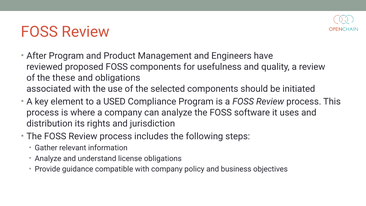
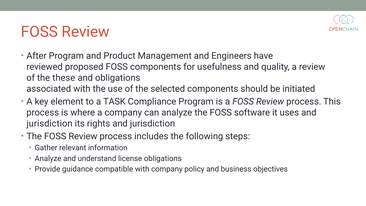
USED: USED -> TASK
distribution at (50, 123): distribution -> jurisdiction
